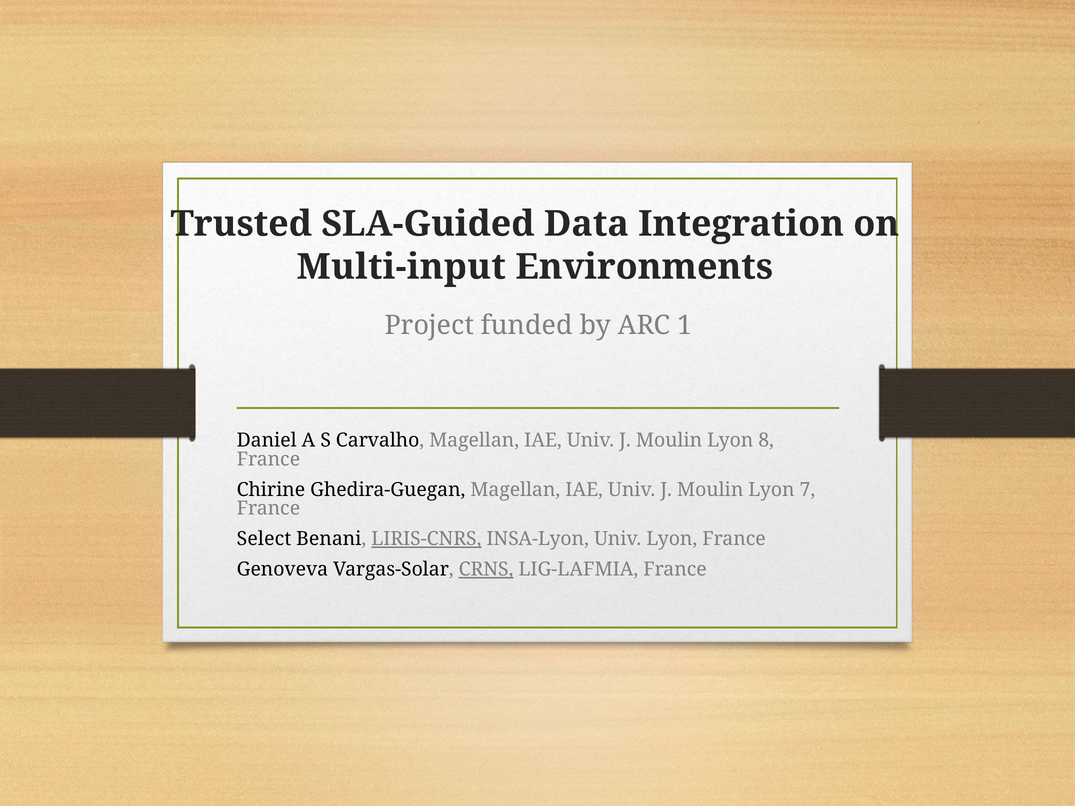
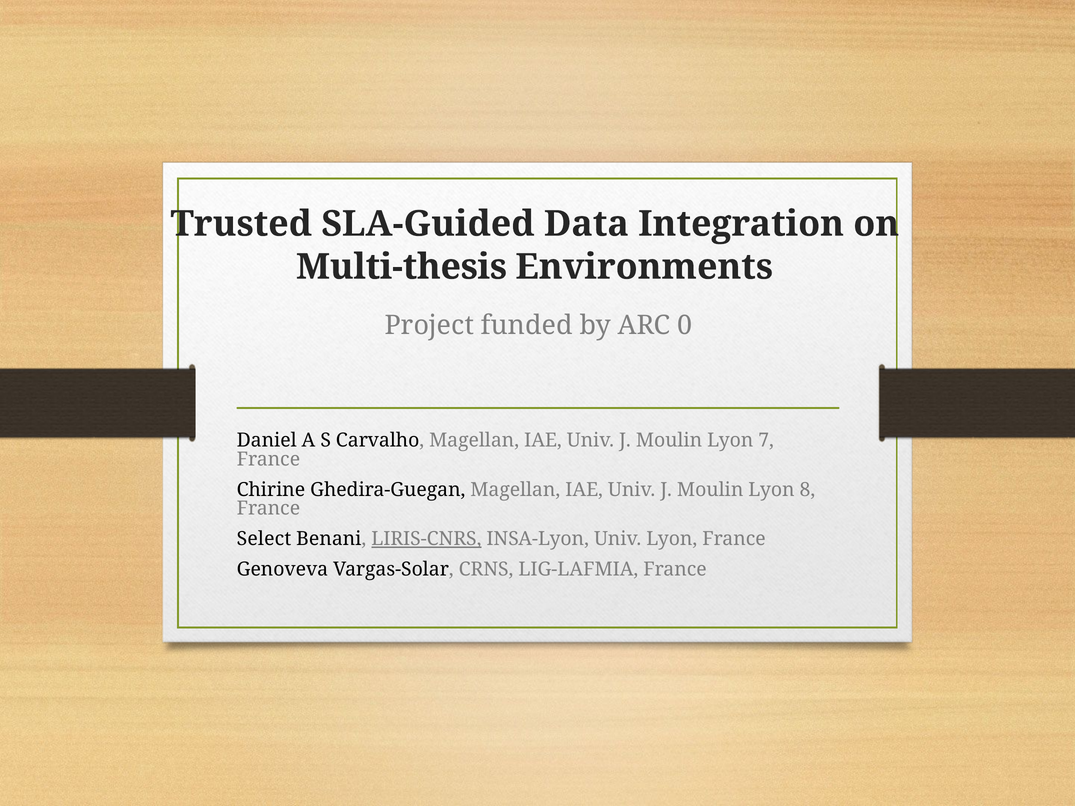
Multi-input: Multi-input -> Multi-thesis
1: 1 -> 0
8: 8 -> 7
7: 7 -> 8
CRNS underline: present -> none
